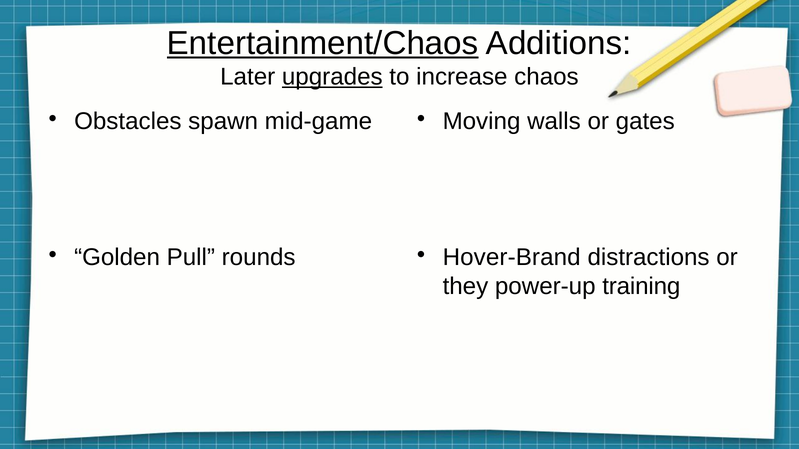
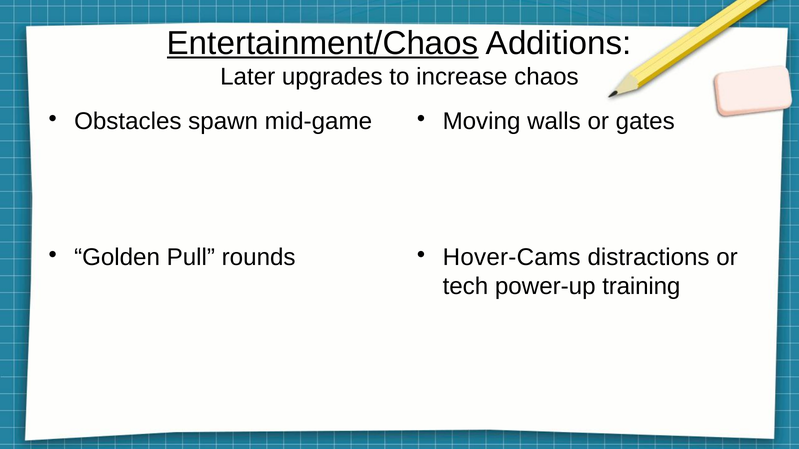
upgrades underline: present -> none
Hover-Brand: Hover-Brand -> Hover-Cams
they: they -> tech
